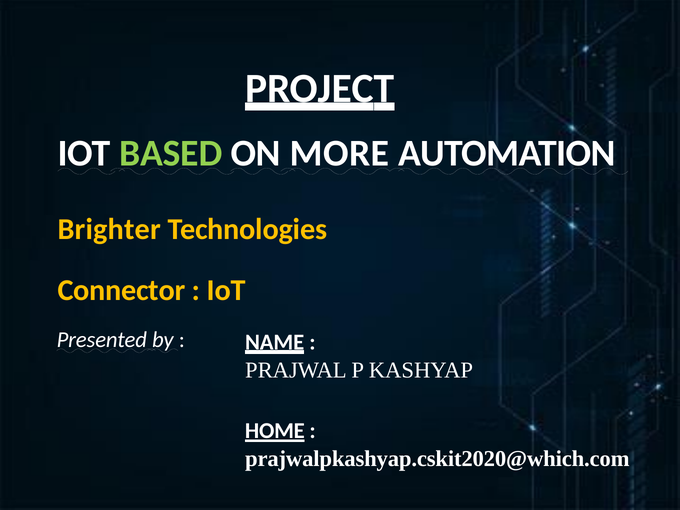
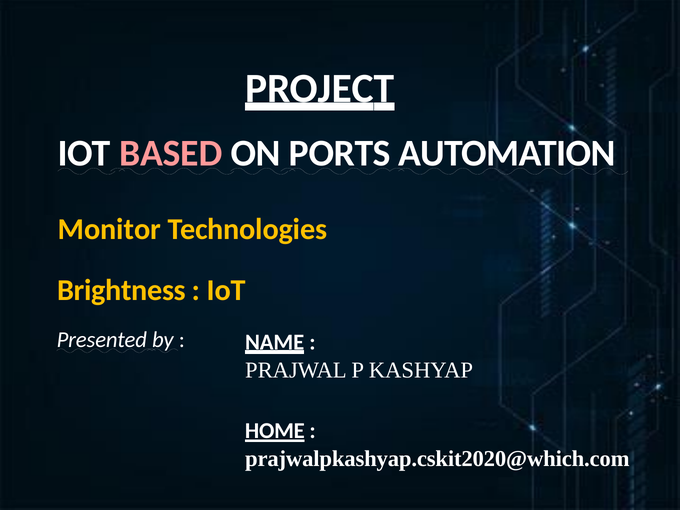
BASED colour: light green -> pink
MORE: MORE -> PORTS
Brighter: Brighter -> Monitor
Connector: Connector -> Brightness
